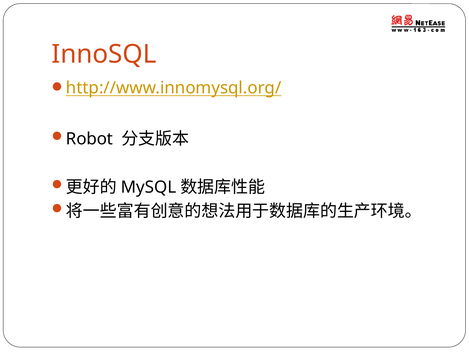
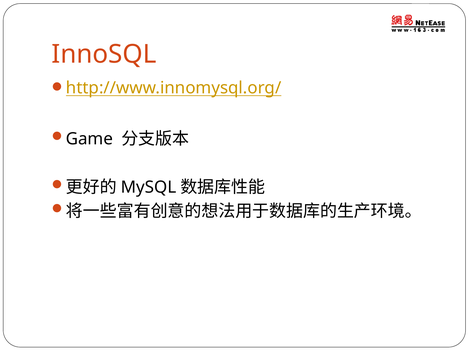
Robot: Robot -> Game
